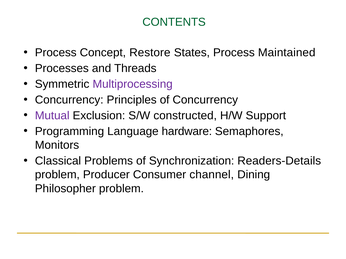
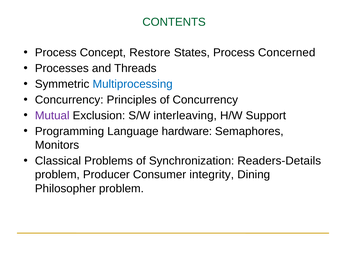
Maintained: Maintained -> Concerned
Multiprocessing colour: purple -> blue
constructed: constructed -> interleaving
channel: channel -> integrity
